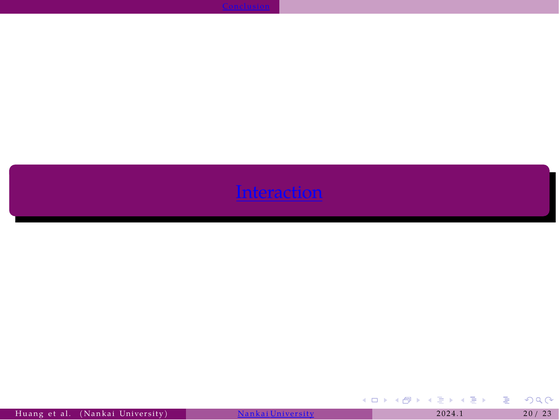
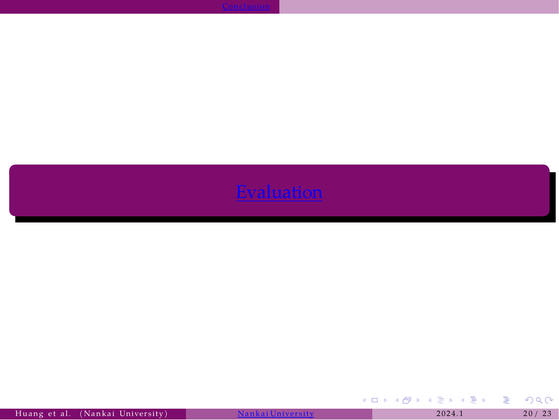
Interaction: Interaction -> Evaluation
